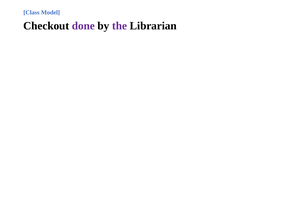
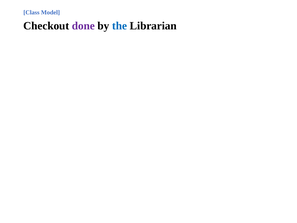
the colour: purple -> blue
